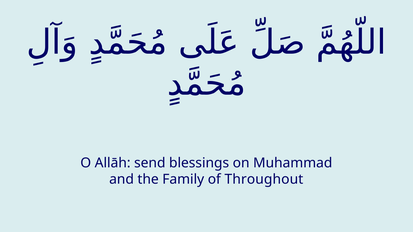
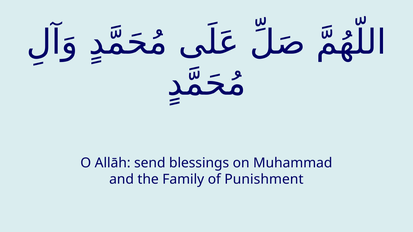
Throughout: Throughout -> Punishment
